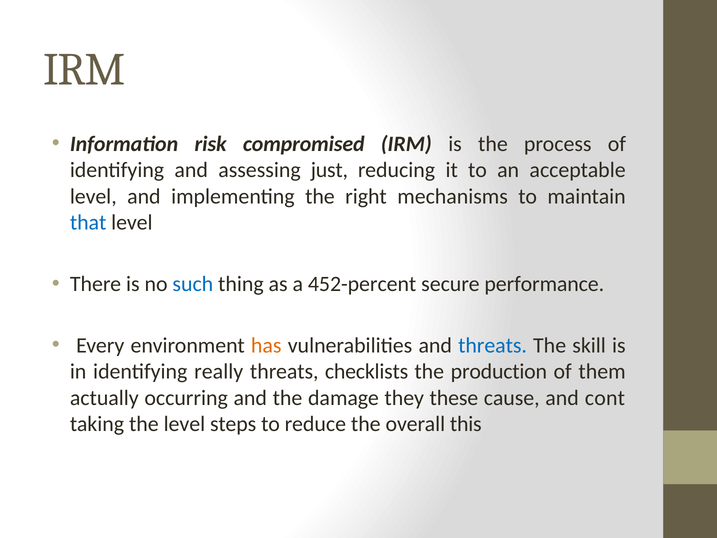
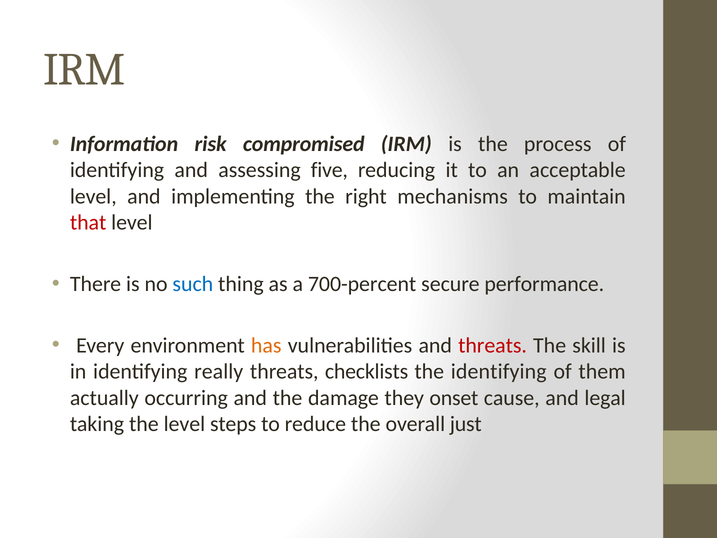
just: just -> five
that colour: blue -> red
452-percent: 452-percent -> 700-percent
threats at (493, 345) colour: blue -> red
the production: production -> identifying
these: these -> onset
cont: cont -> legal
this: this -> just
